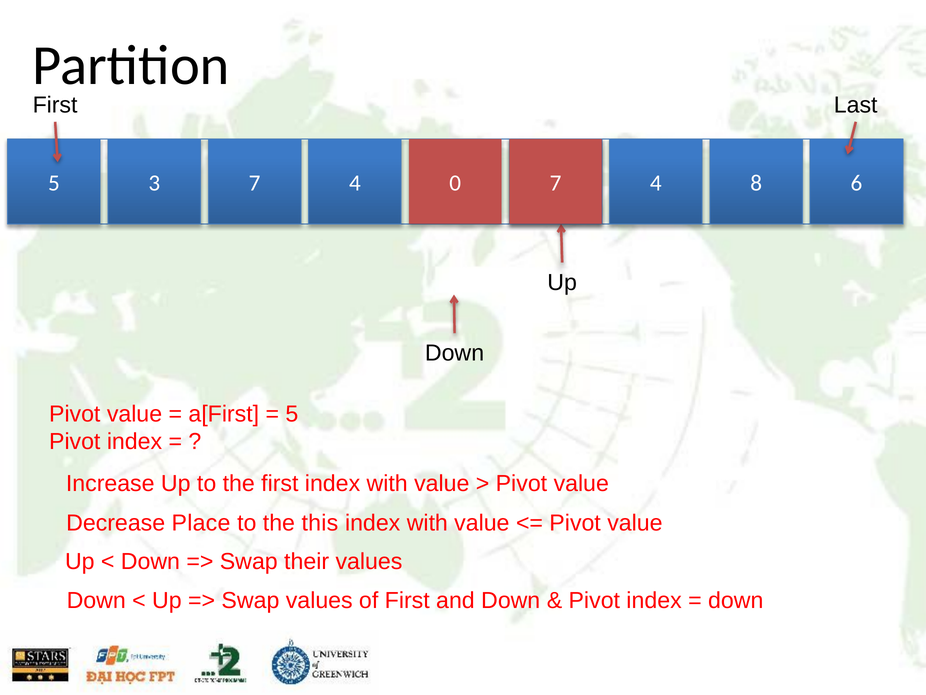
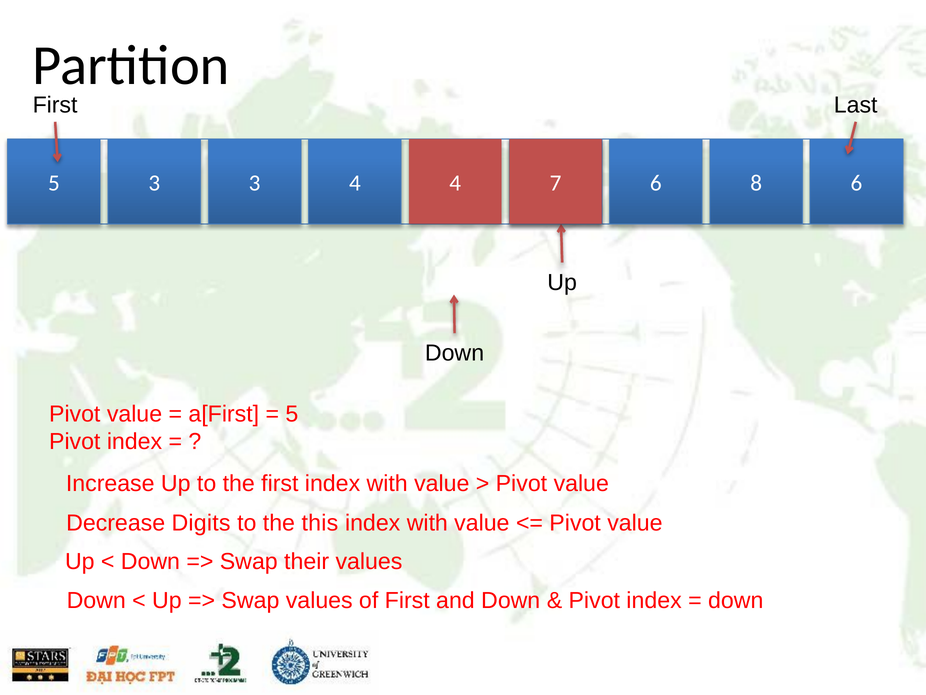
3 7: 7 -> 3
5 0: 0 -> 4
4 at (656, 183): 4 -> 6
Place: Place -> Digits
